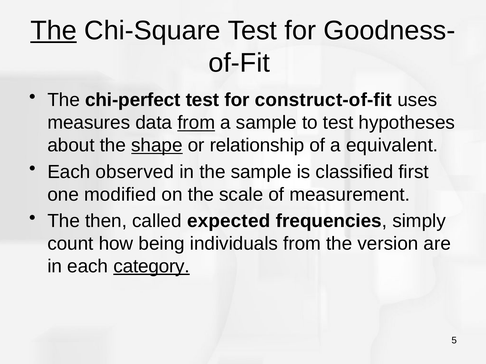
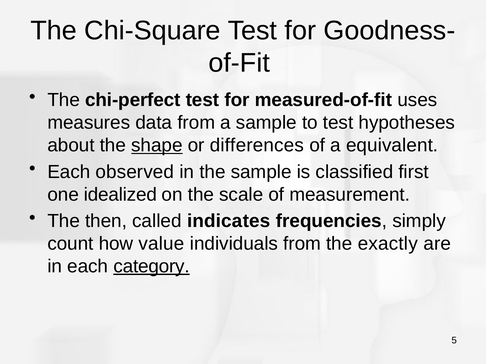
The at (54, 31) underline: present -> none
construct-of-fit: construct-of-fit -> measured-of-fit
from at (196, 123) underline: present -> none
relationship: relationship -> differences
modified: modified -> idealized
expected: expected -> indicates
being: being -> value
version: version -> exactly
